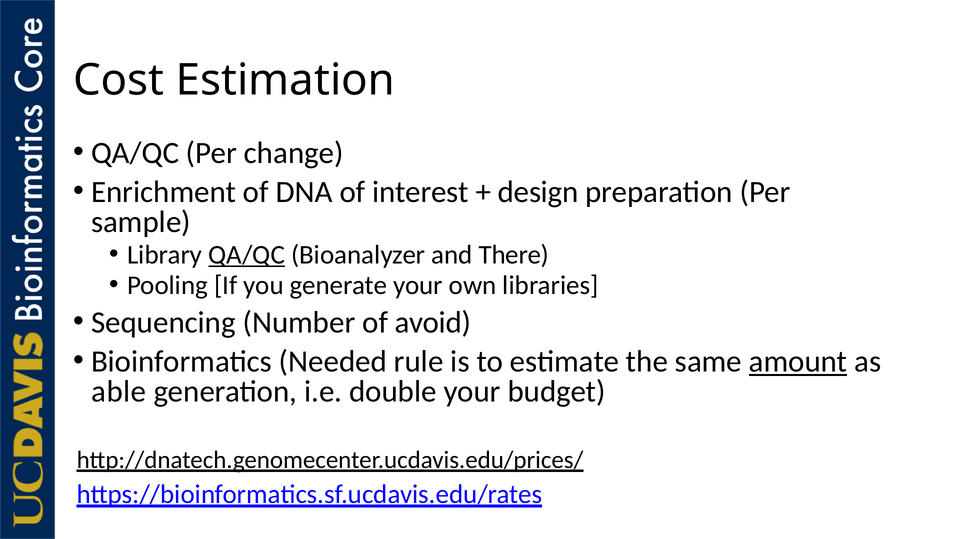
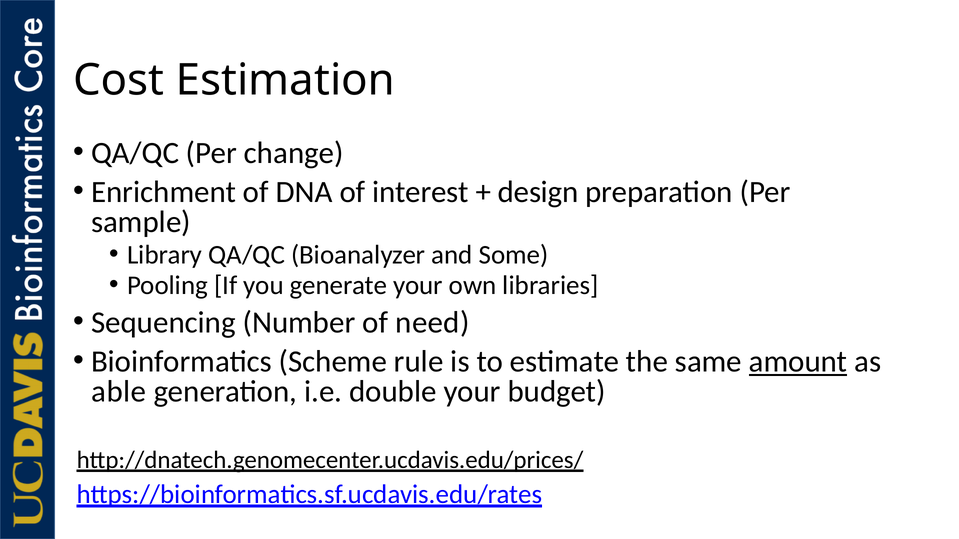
QA/QC at (247, 255) underline: present -> none
There: There -> Some
avoid: avoid -> need
Needed: Needed -> Scheme
